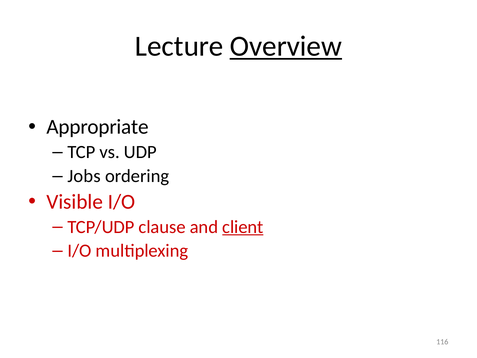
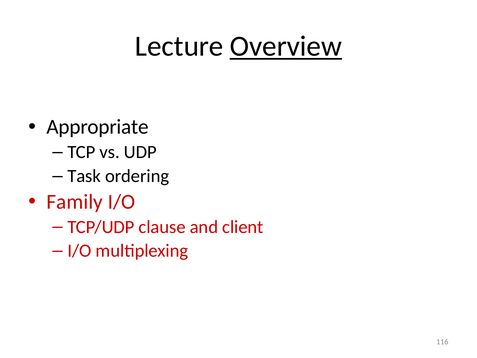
Jobs: Jobs -> Task
Visible: Visible -> Family
client underline: present -> none
